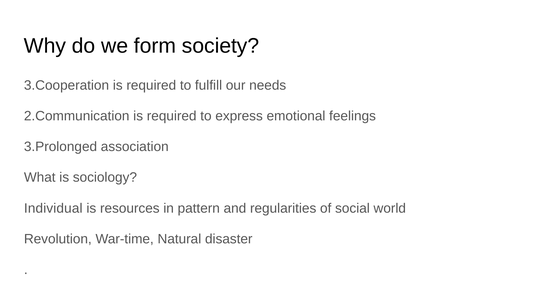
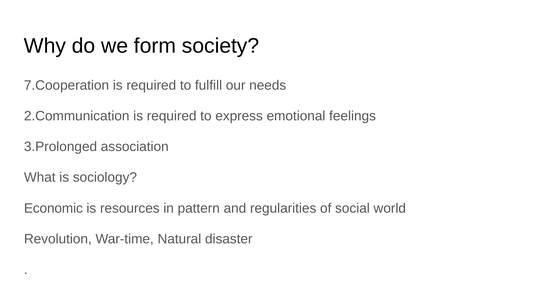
3.Cooperation: 3.Cooperation -> 7.Cooperation
Individual: Individual -> Economic
